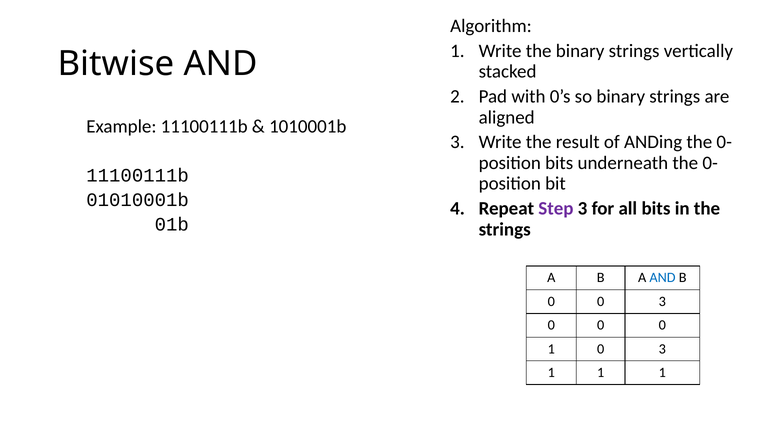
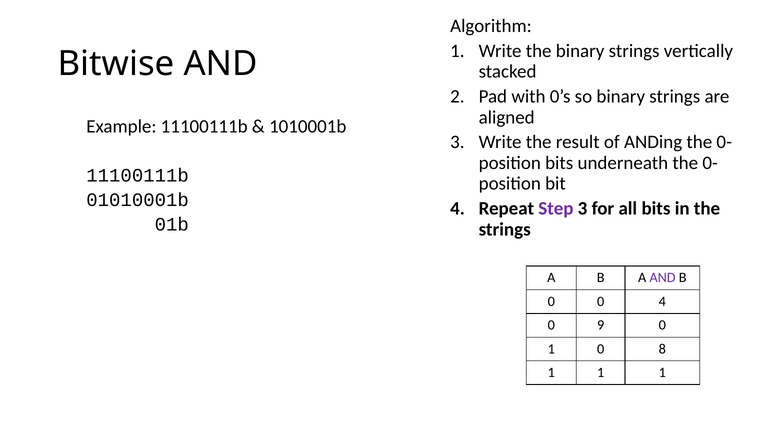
AND at (663, 278) colour: blue -> purple
0 0 3: 3 -> 4
0 at (601, 325): 0 -> 9
1 0 3: 3 -> 8
